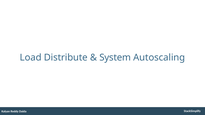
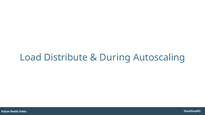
System: System -> During
